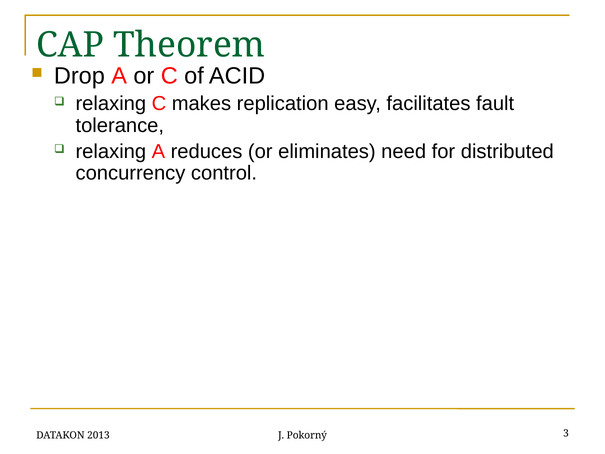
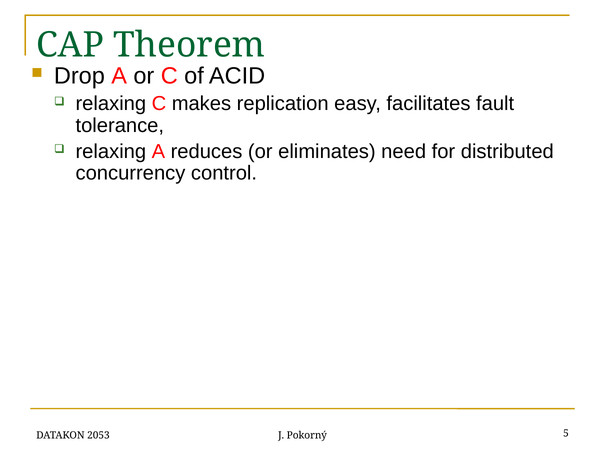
2013: 2013 -> 2053
3: 3 -> 5
